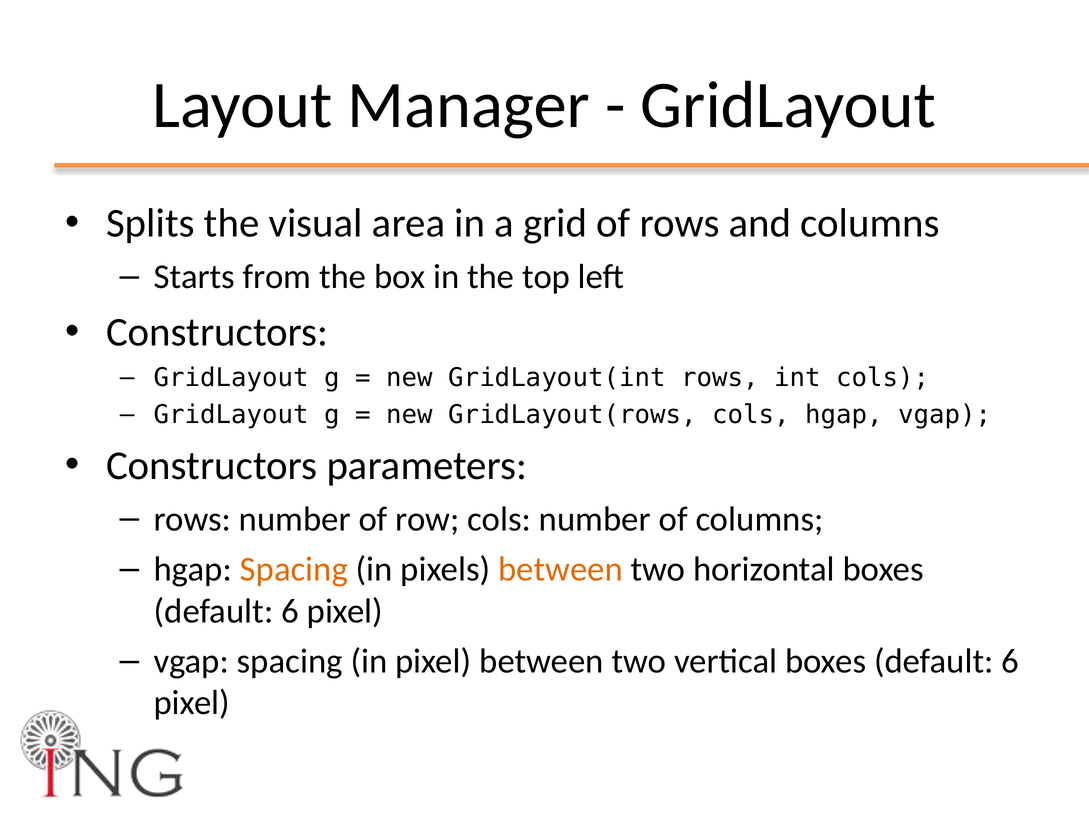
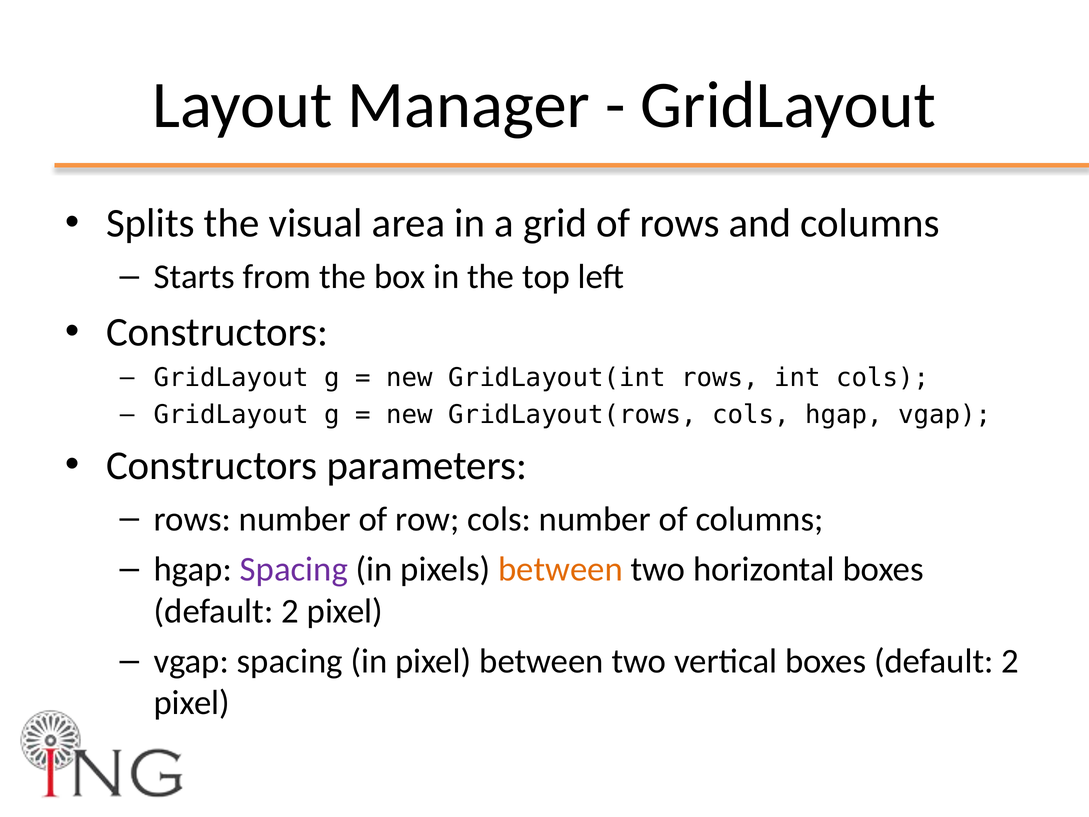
Spacing at (294, 569) colour: orange -> purple
6 at (290, 611): 6 -> 2
vertical boxes default 6: 6 -> 2
